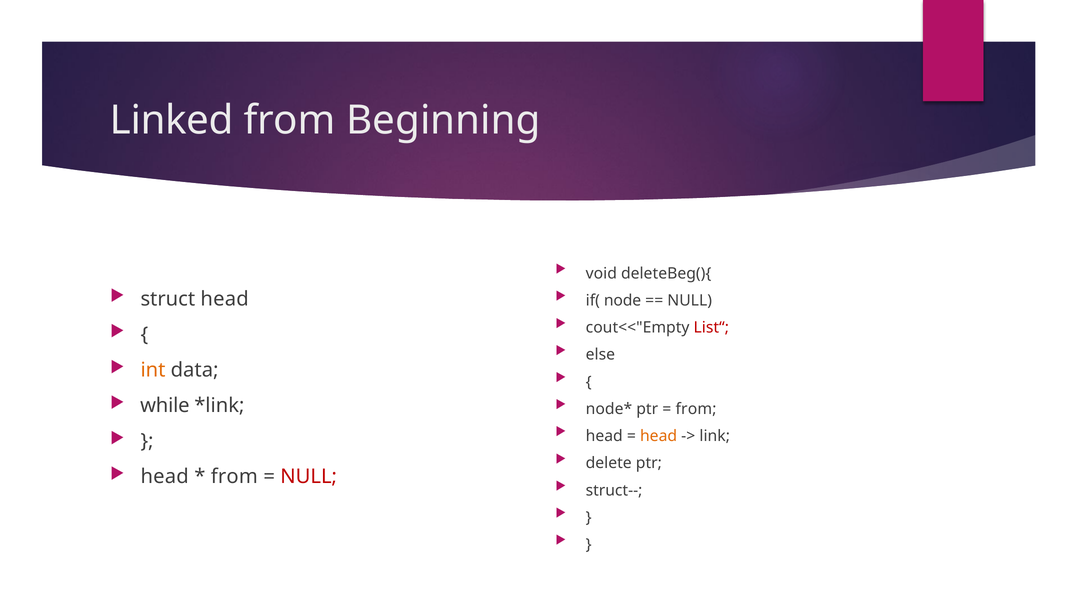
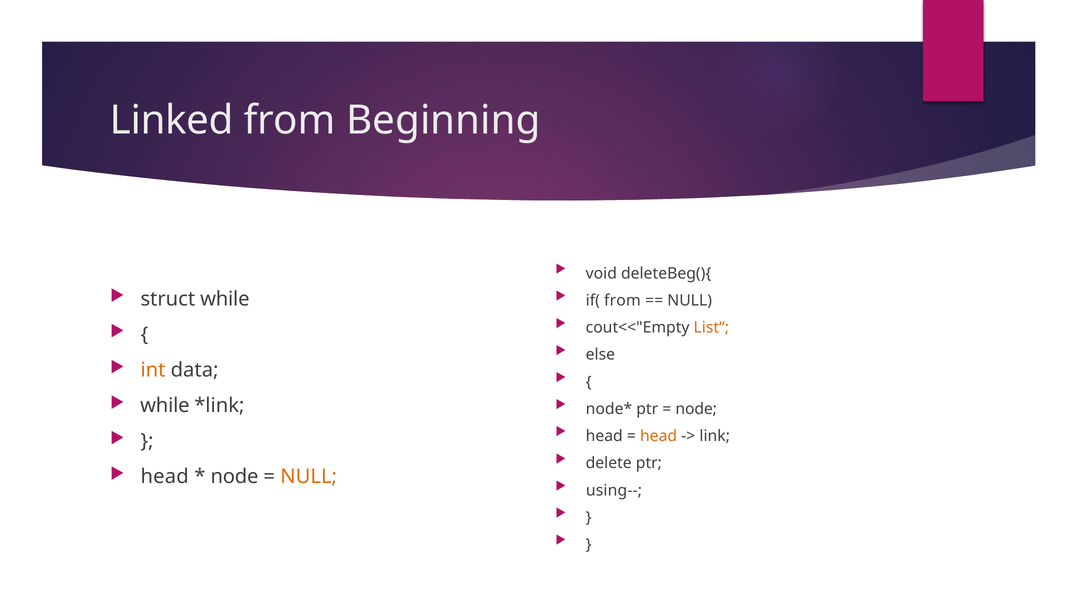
struct head: head -> while
if( node: node -> from
List“ colour: red -> orange
from at (696, 409): from -> node
from at (234, 476): from -> node
NULL at (309, 476) colour: red -> orange
struct--: struct-- -> using--
